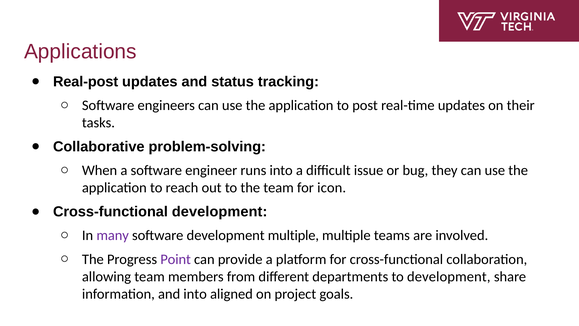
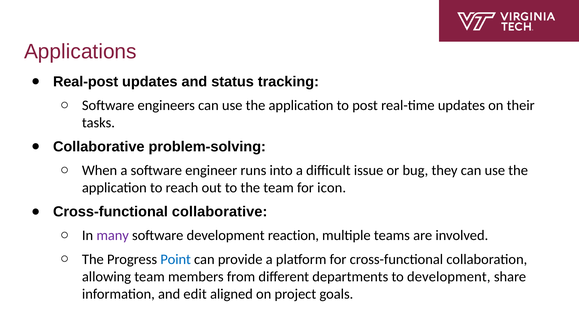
Cross-functional development: development -> collaborative
development multiple: multiple -> reaction
Point colour: purple -> blue
and into: into -> edit
